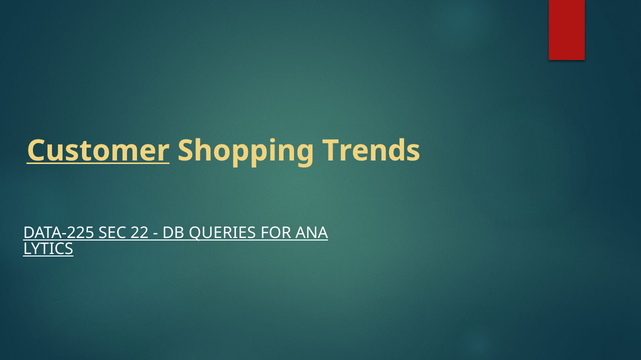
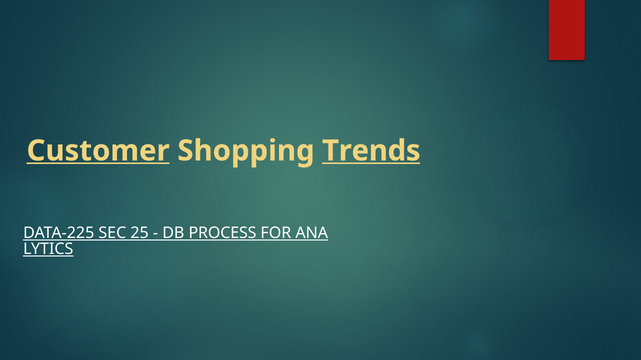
Trends underline: none -> present
22: 22 -> 25
QUERIES: QUERIES -> PROCESS
